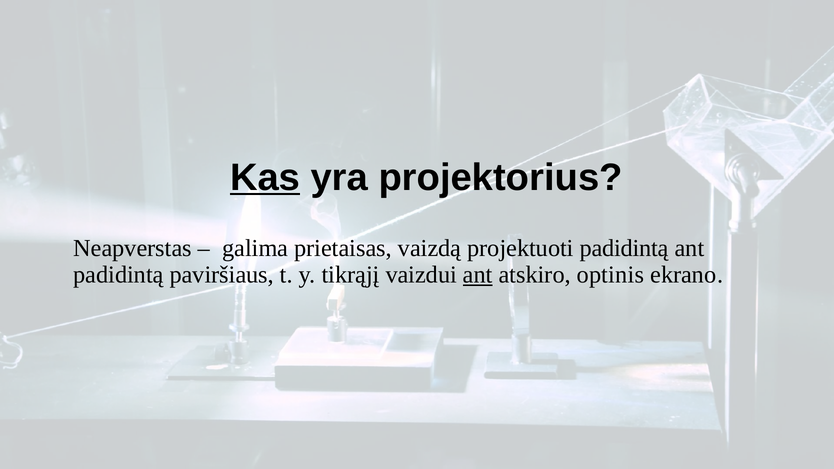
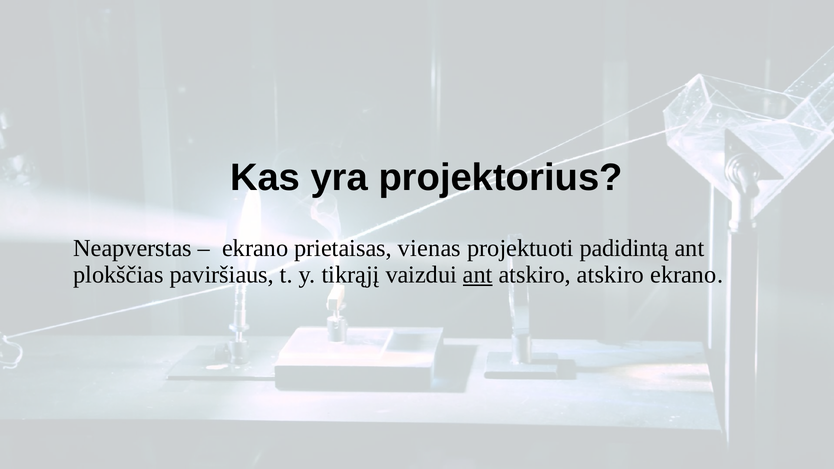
Kas underline: present -> none
galima at (255, 248): galima -> ekrano
vaizdą: vaizdą -> vienas
padidintą at (118, 275): padidintą -> plokščias
atskiro optinis: optinis -> atskiro
